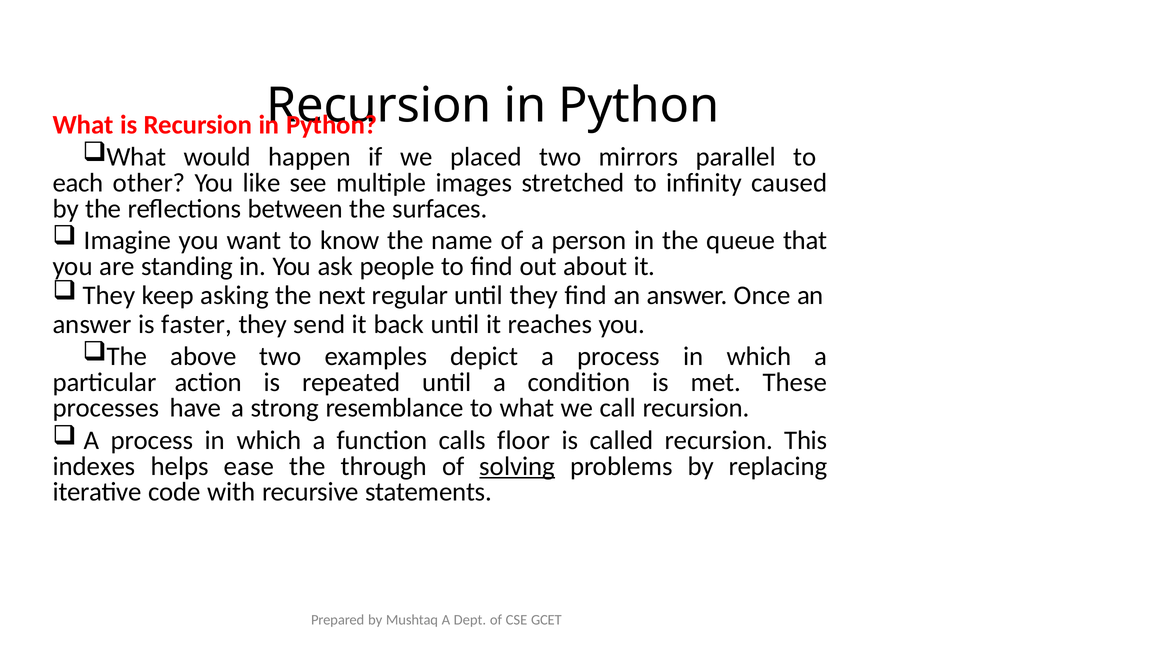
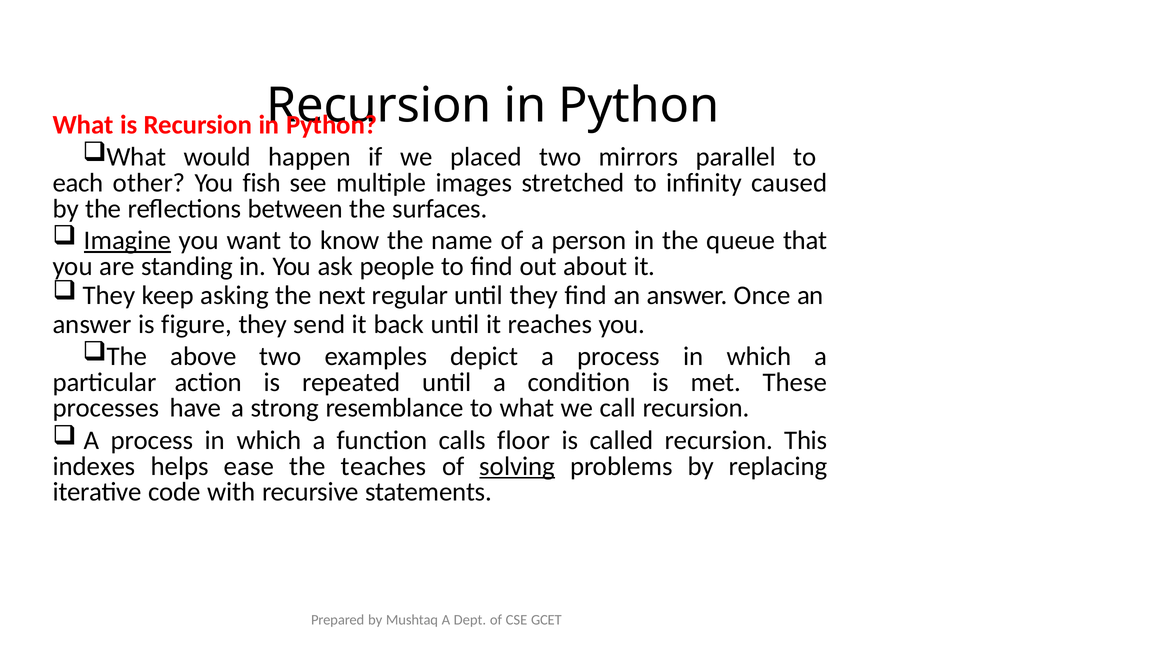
like: like -> fish
Imagine underline: none -> present
faster: faster -> figure
through: through -> teaches
